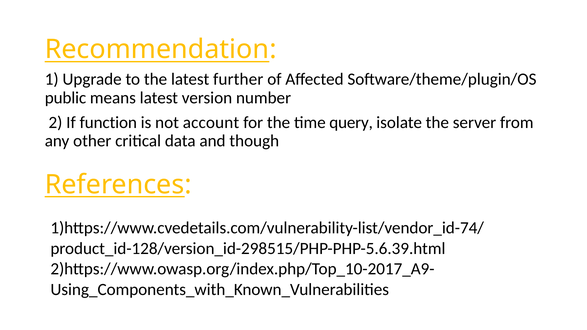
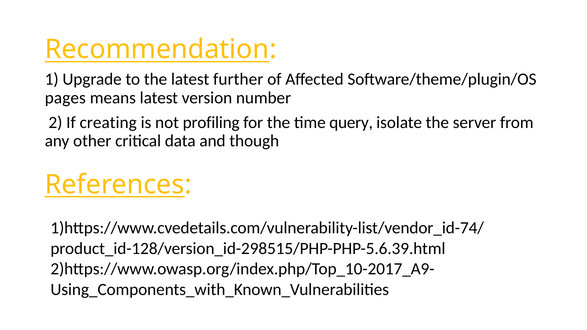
public: public -> pages
function: function -> creating
account: account -> profiling
